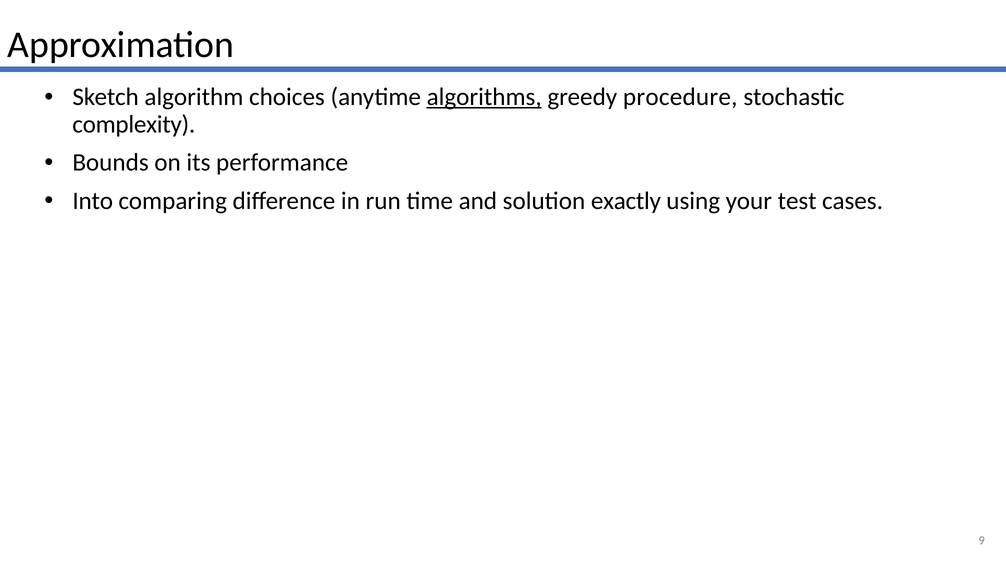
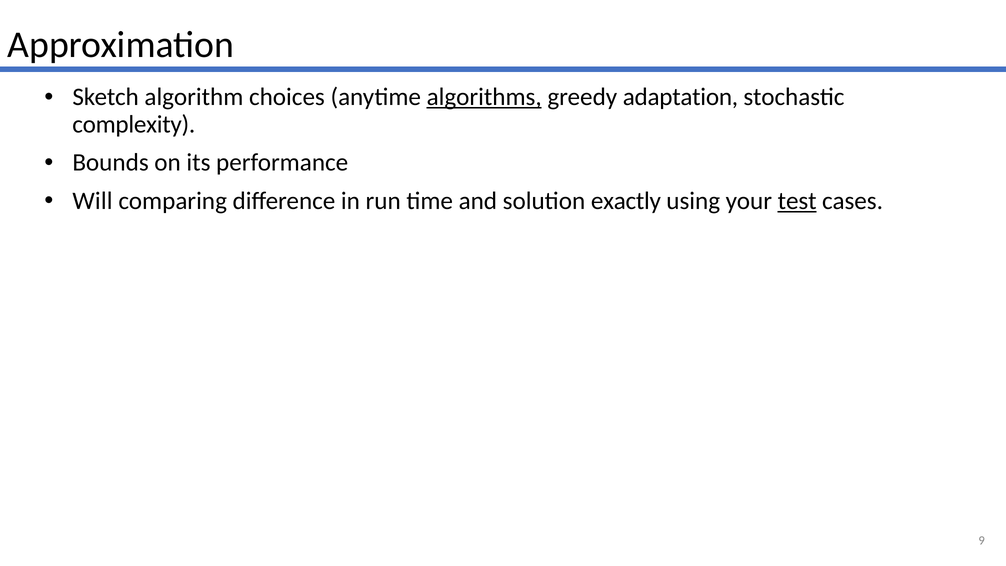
procedure: procedure -> adaptation
Into: Into -> Will
test underline: none -> present
